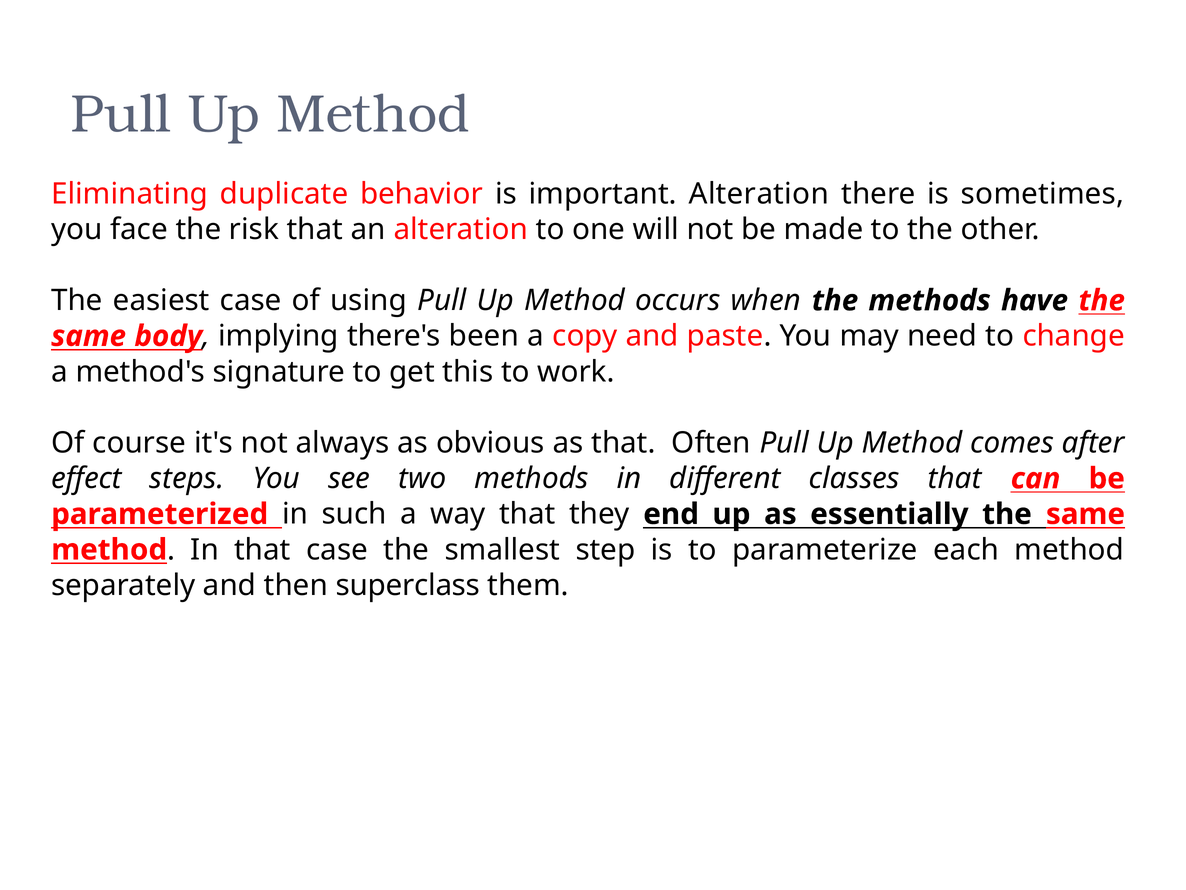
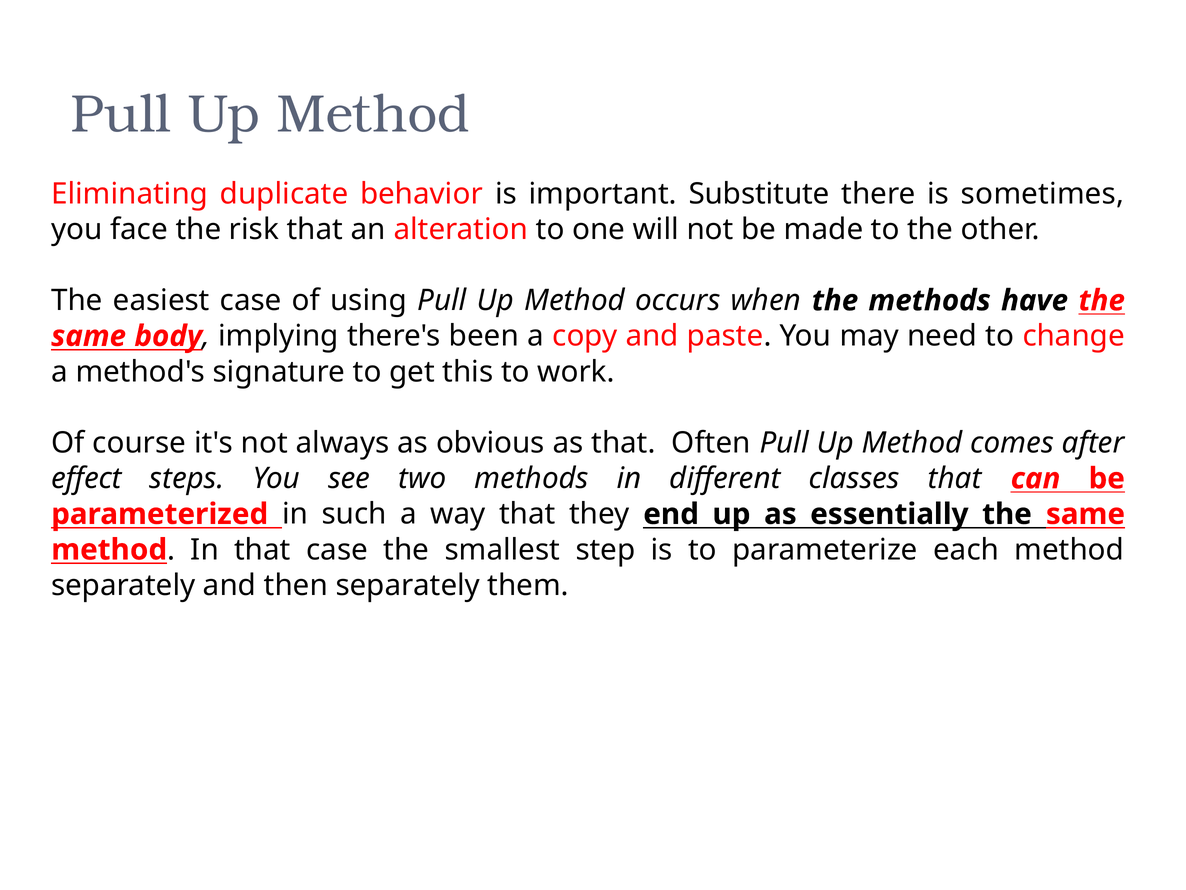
important Alteration: Alteration -> Substitute
then superclass: superclass -> separately
